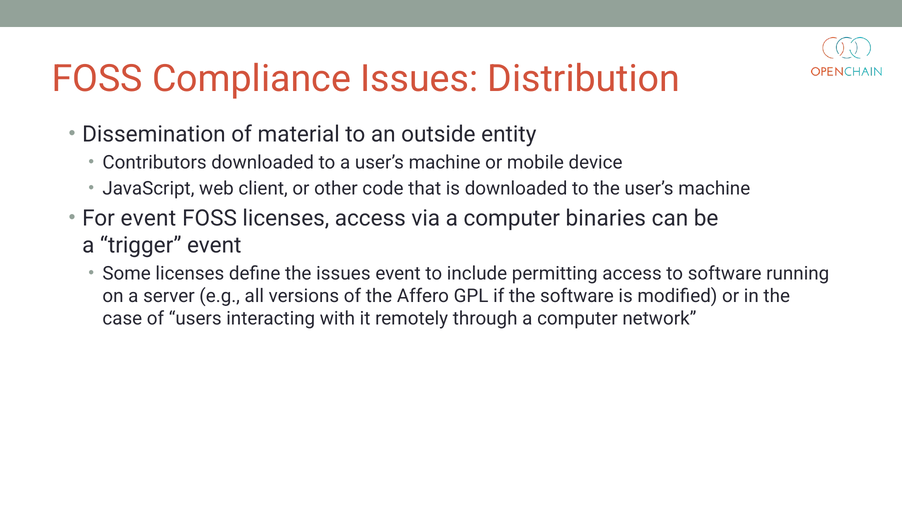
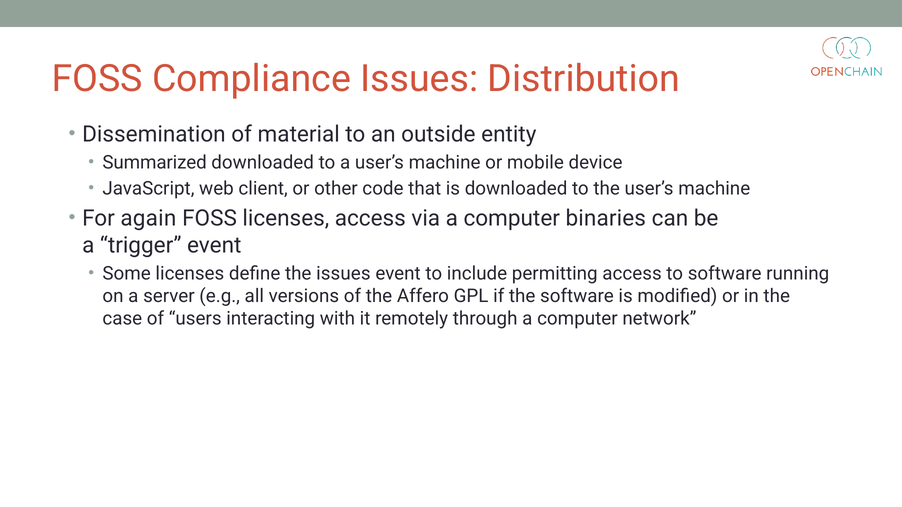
Contributors: Contributors -> Summarized
For event: event -> again
